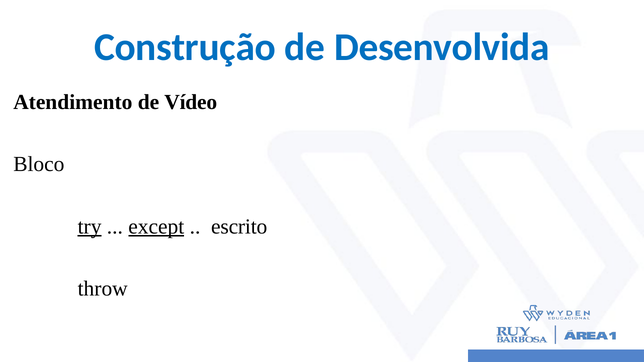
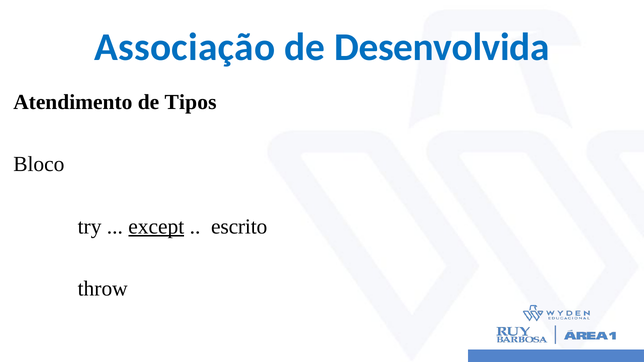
Construção: Construção -> Associação
Vídeo: Vídeo -> Tipos
try underline: present -> none
